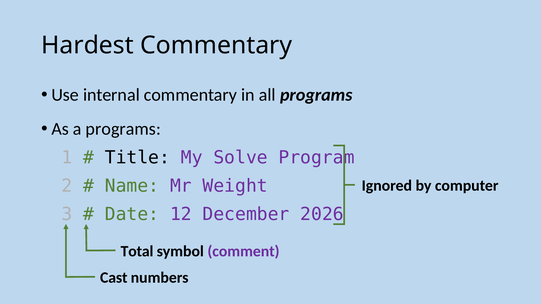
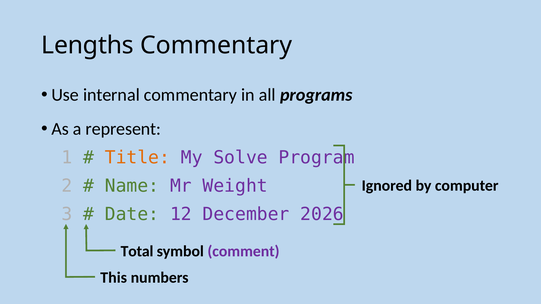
Hardest: Hardest -> Lengths
a programs: programs -> represent
Title colour: black -> orange
Cast: Cast -> This
